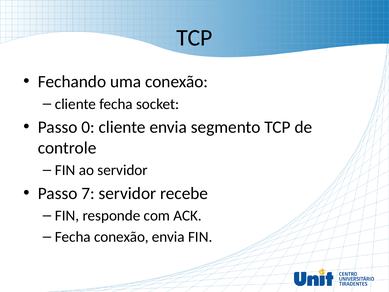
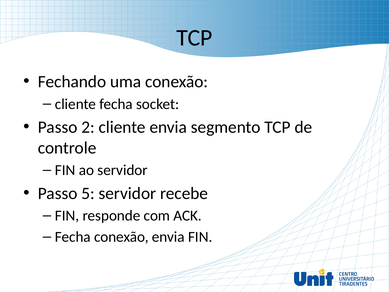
0: 0 -> 2
7: 7 -> 5
